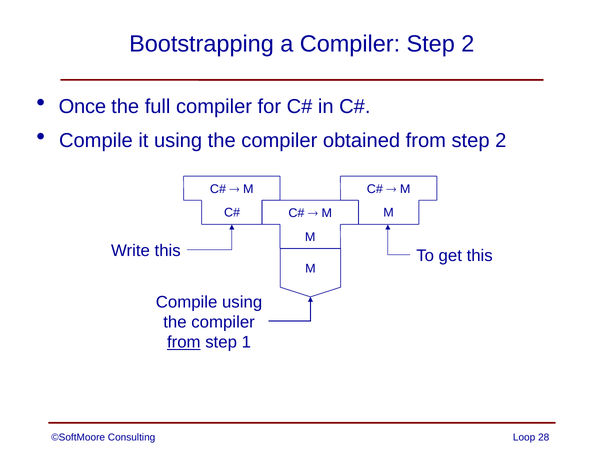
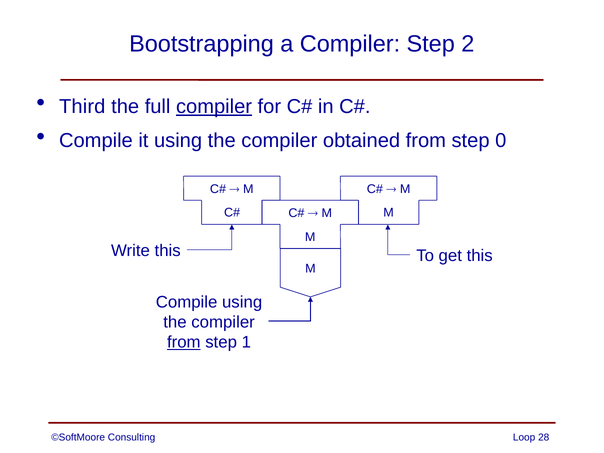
Once: Once -> Third
compiler at (214, 107) underline: none -> present
from step 2: 2 -> 0
